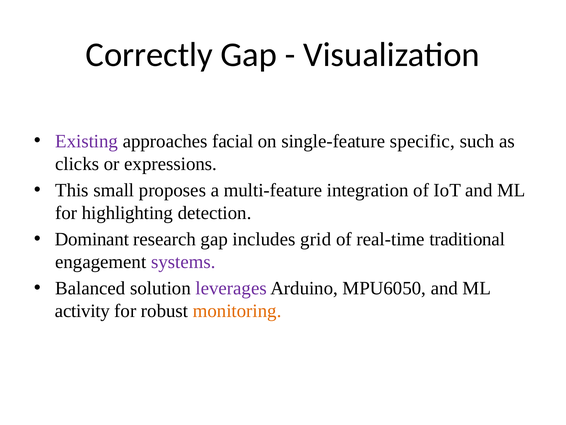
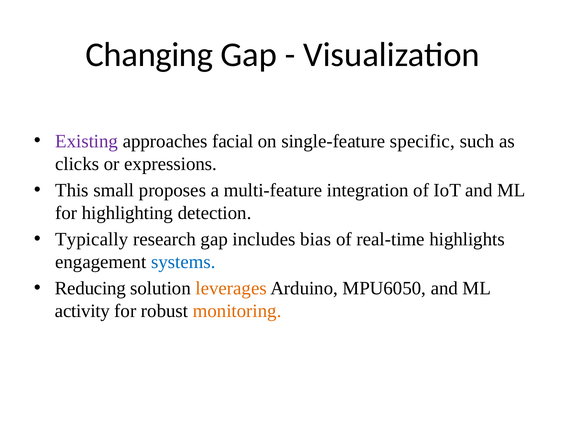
Correctly: Correctly -> Changing
Dominant: Dominant -> Typically
grid: grid -> bias
traditional: traditional -> highlights
systems colour: purple -> blue
Balanced: Balanced -> Reducing
leverages colour: purple -> orange
